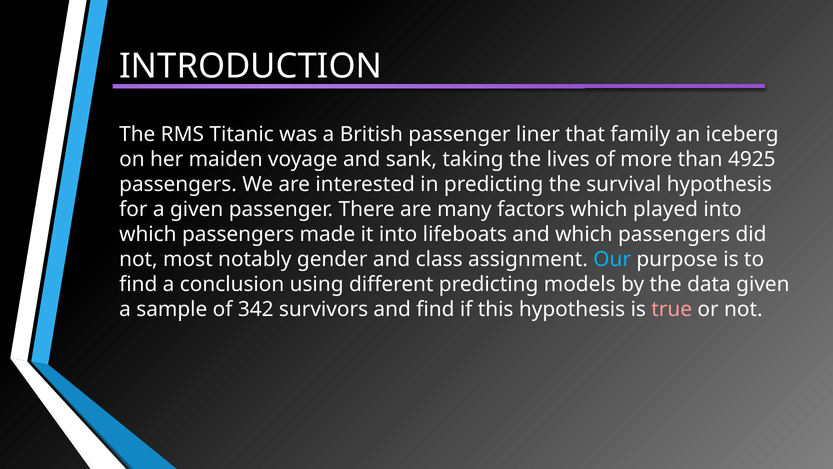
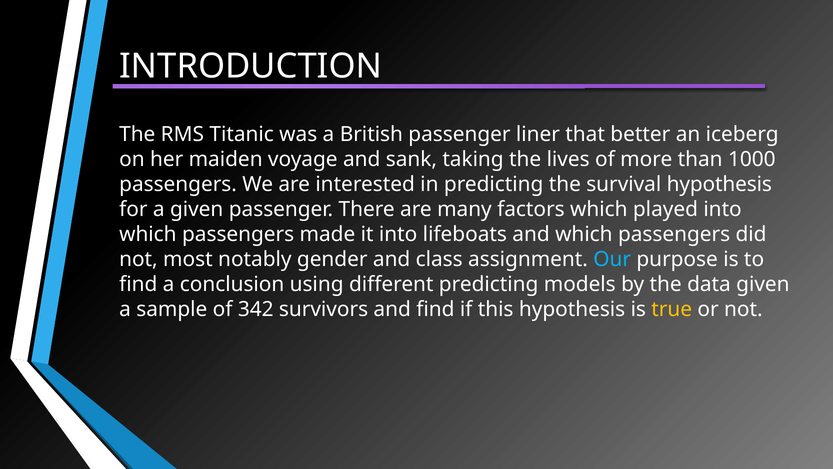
family: family -> better
4925: 4925 -> 1000
true colour: pink -> yellow
